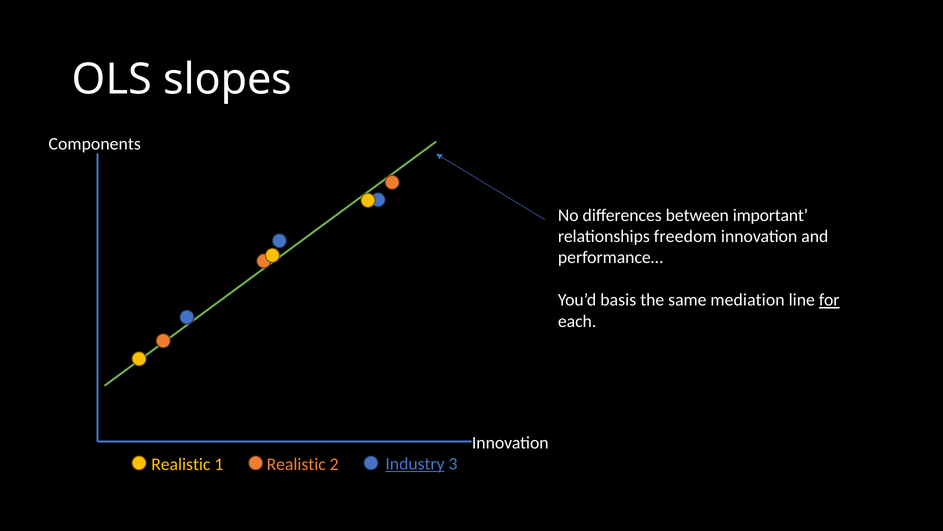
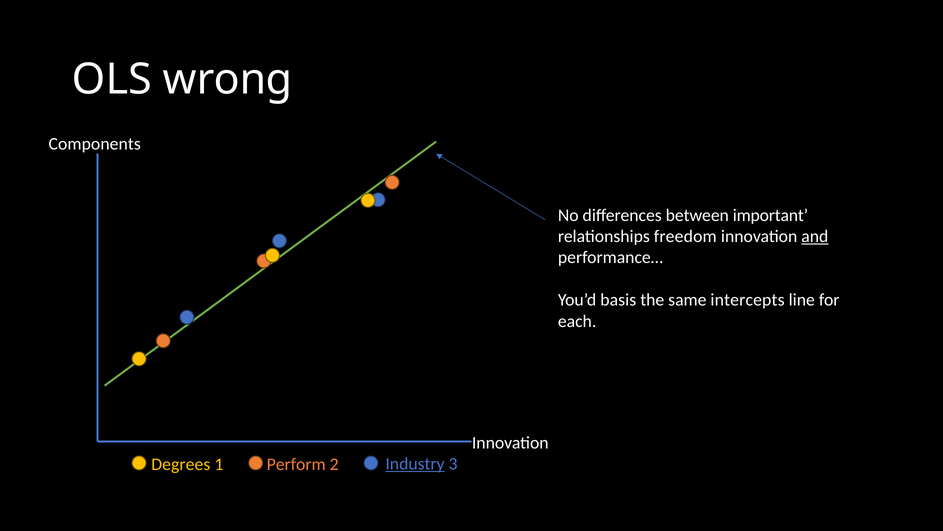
slopes: slopes -> wrong
and underline: none -> present
mediation: mediation -> intercepts
for underline: present -> none
Realistic at (181, 464): Realistic -> Degrees
1 Realistic: Realistic -> Perform
